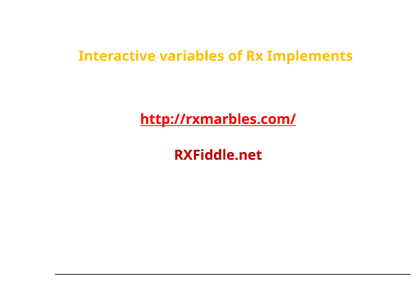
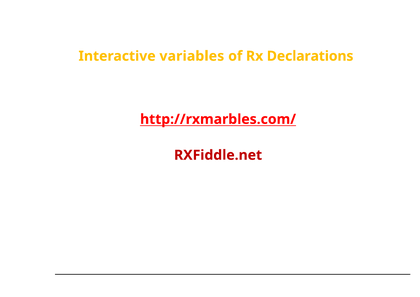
Implements: Implements -> Declarations
